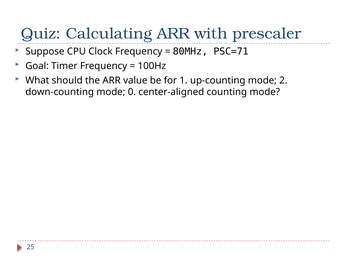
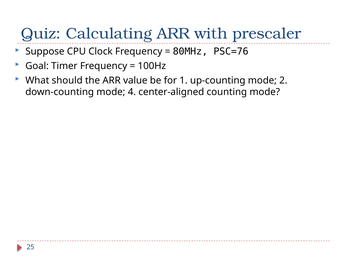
PSC=71: PSC=71 -> PSC=76
0: 0 -> 4
